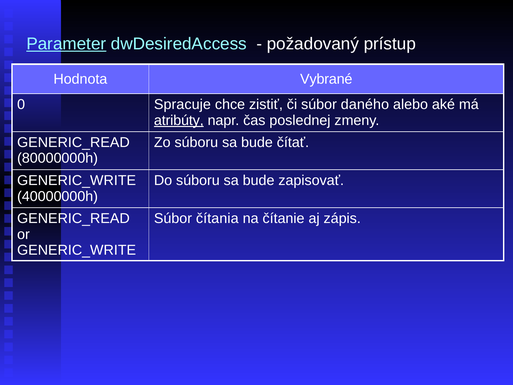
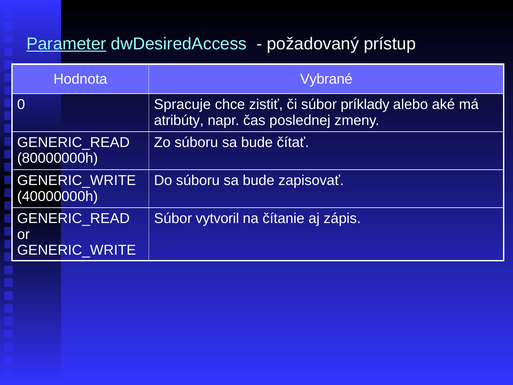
daného: daného -> príklady
atribúty underline: present -> none
čítania: čítania -> vytvoril
